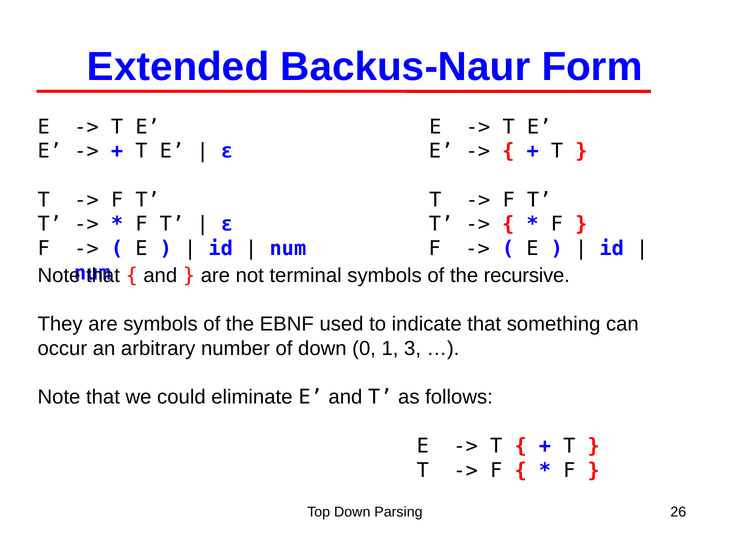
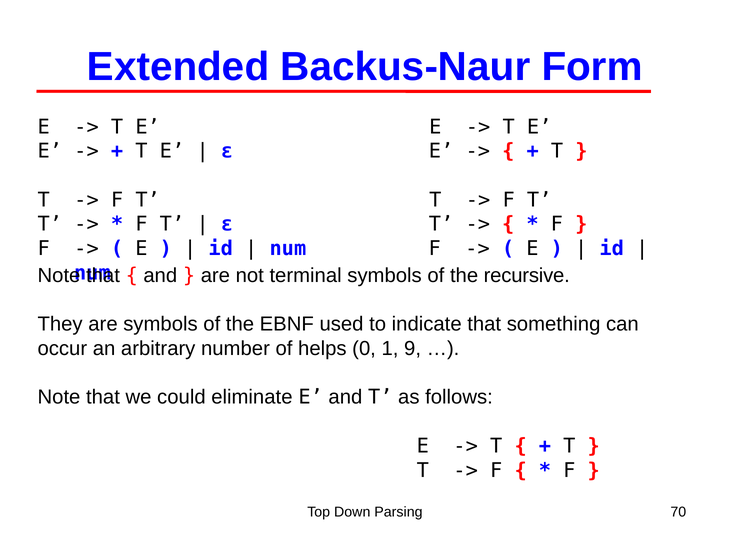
of down: down -> helps
3: 3 -> 9
26: 26 -> 70
